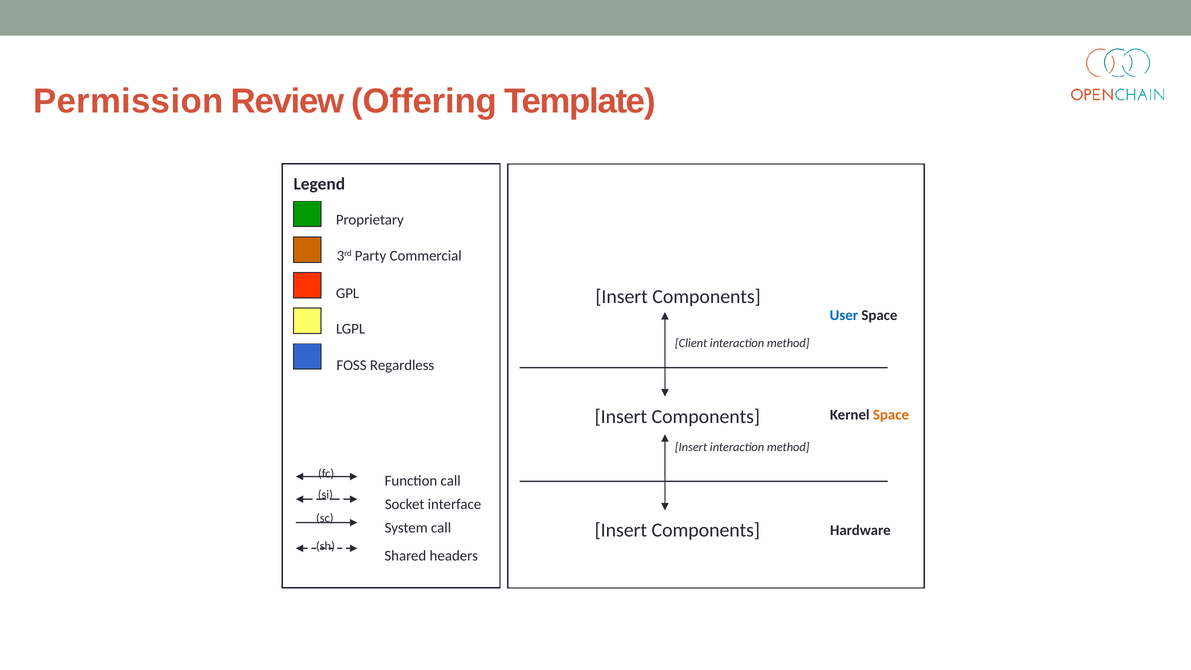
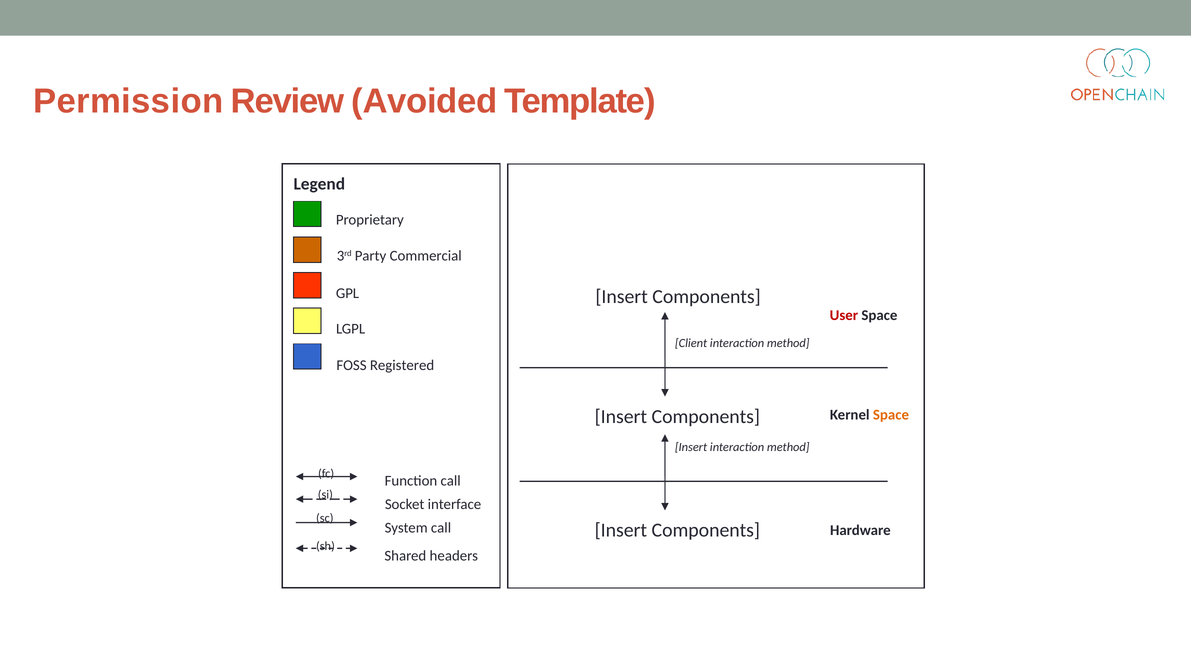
Offering: Offering -> Avoided
User colour: blue -> red
Regardless: Regardless -> Registered
